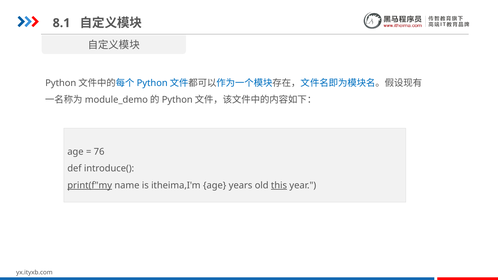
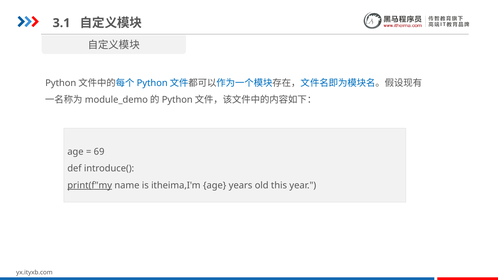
8.1: 8.1 -> 3.1
76: 76 -> 69
this underline: present -> none
